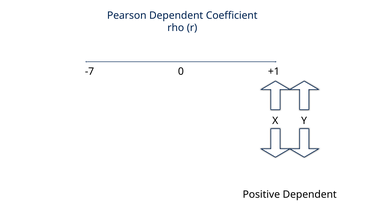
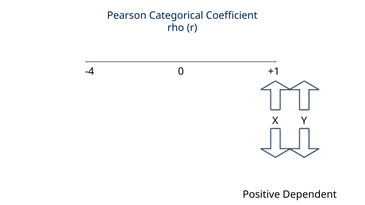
Pearson Dependent: Dependent -> Categorical
-7: -7 -> -4
